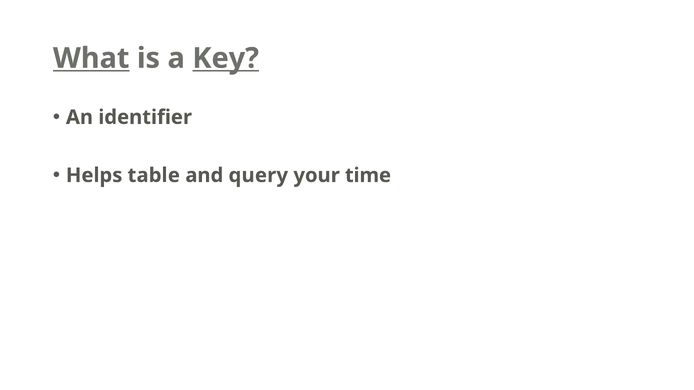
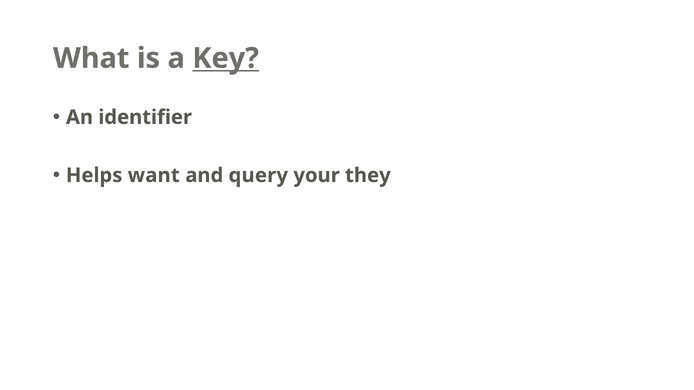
What underline: present -> none
table: table -> want
time: time -> they
